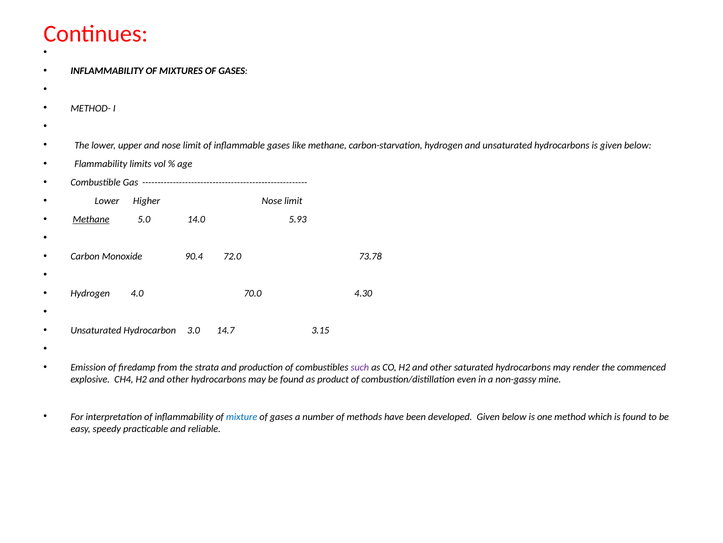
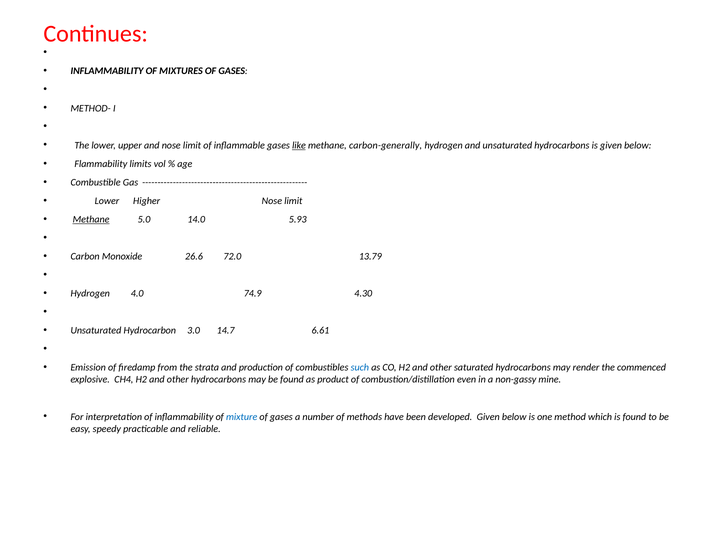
like underline: none -> present
carbon-starvation: carbon-starvation -> carbon-generally
90.4: 90.4 -> 26.6
73.78: 73.78 -> 13.79
70.0: 70.0 -> 74.9
3.15: 3.15 -> 6.61
such colour: purple -> blue
